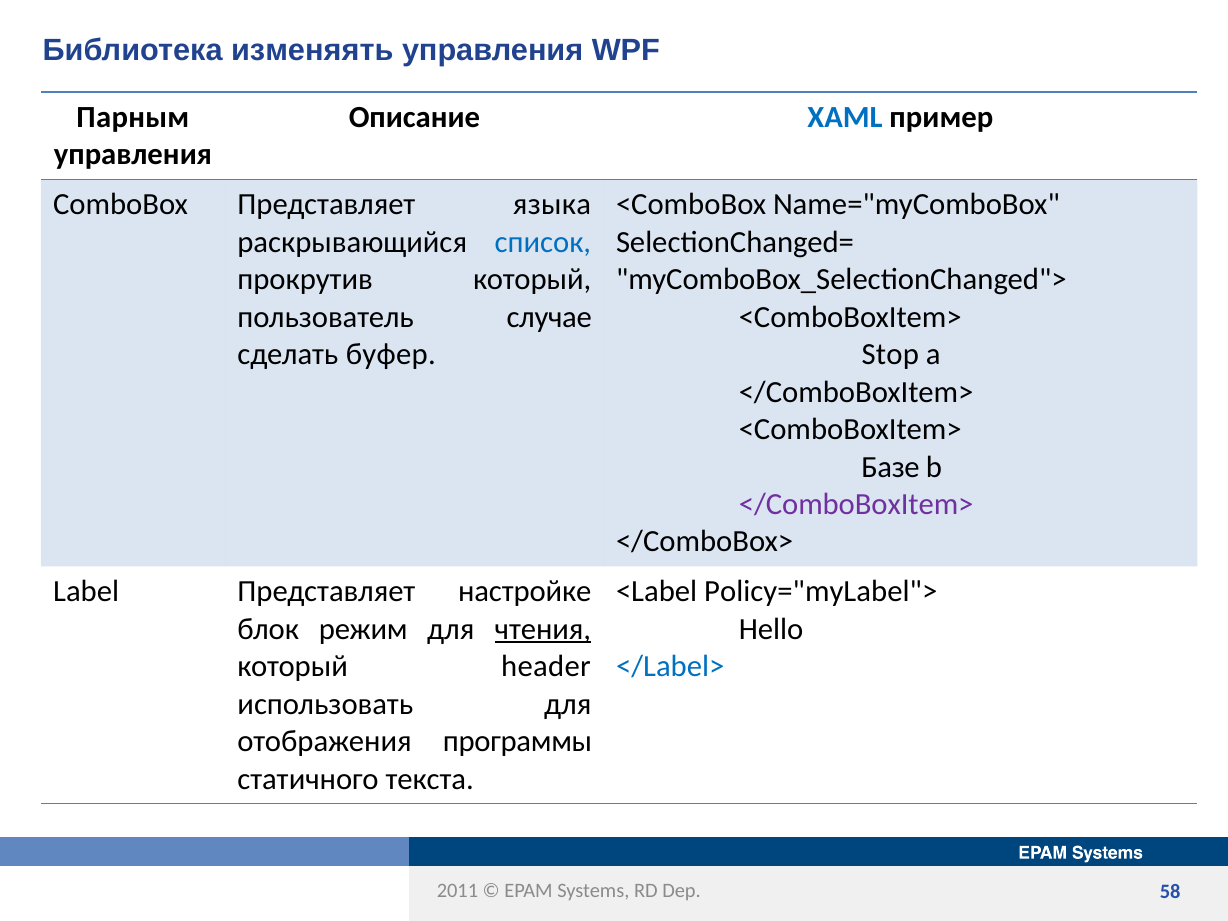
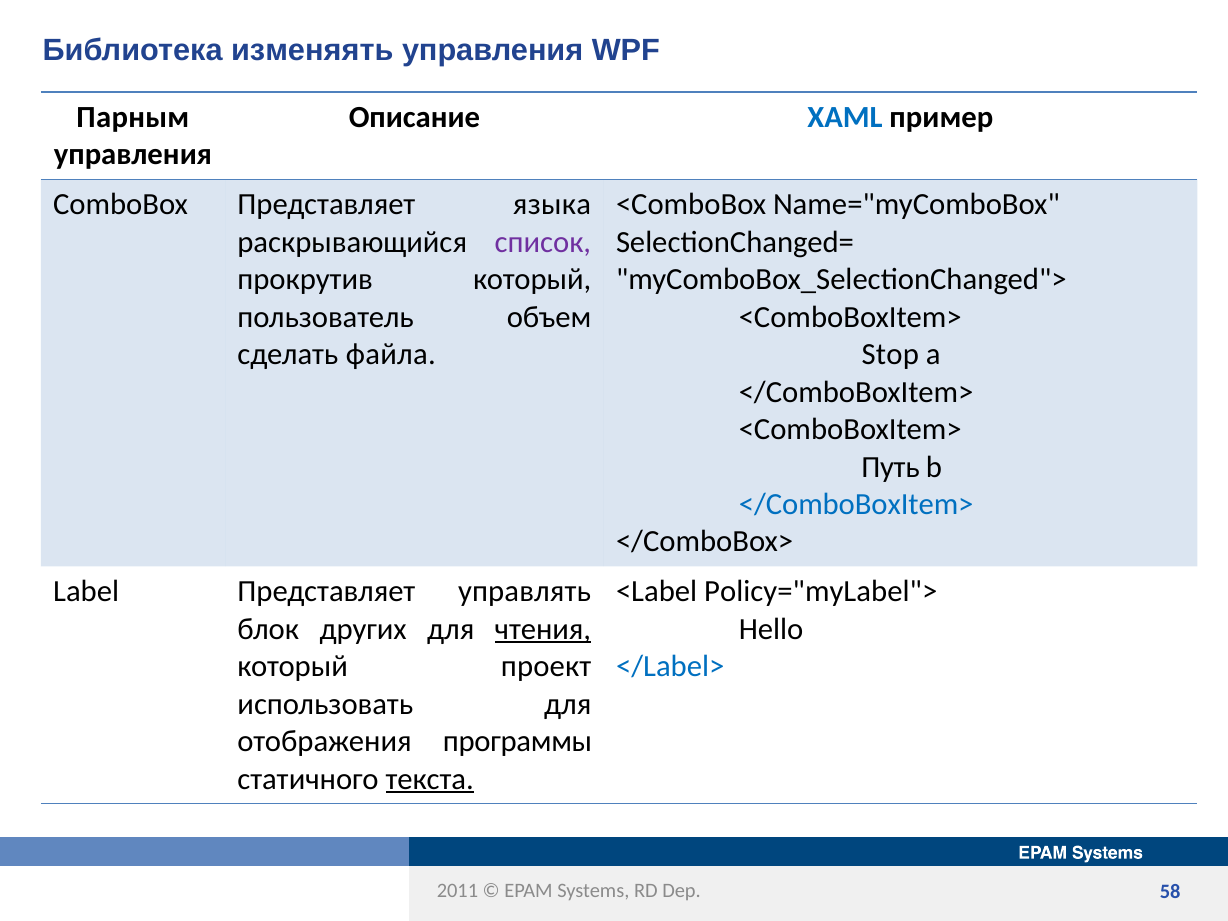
список colour: blue -> purple
случае: случае -> объем
буфер: буфер -> файла
Базе: Базе -> Путь
</ComboBoxItem> at (856, 504) colour: purple -> blue
настройке: настройке -> управлять
режим: режим -> других
header: header -> проект
текста underline: none -> present
